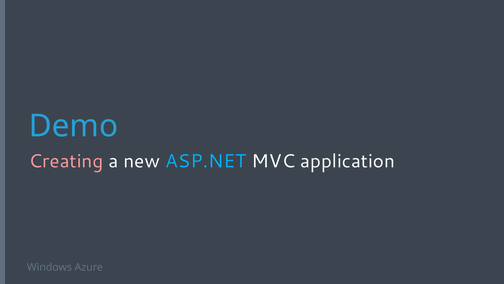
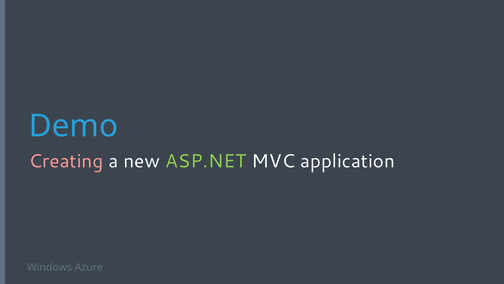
ASP.NET colour: light blue -> light green
